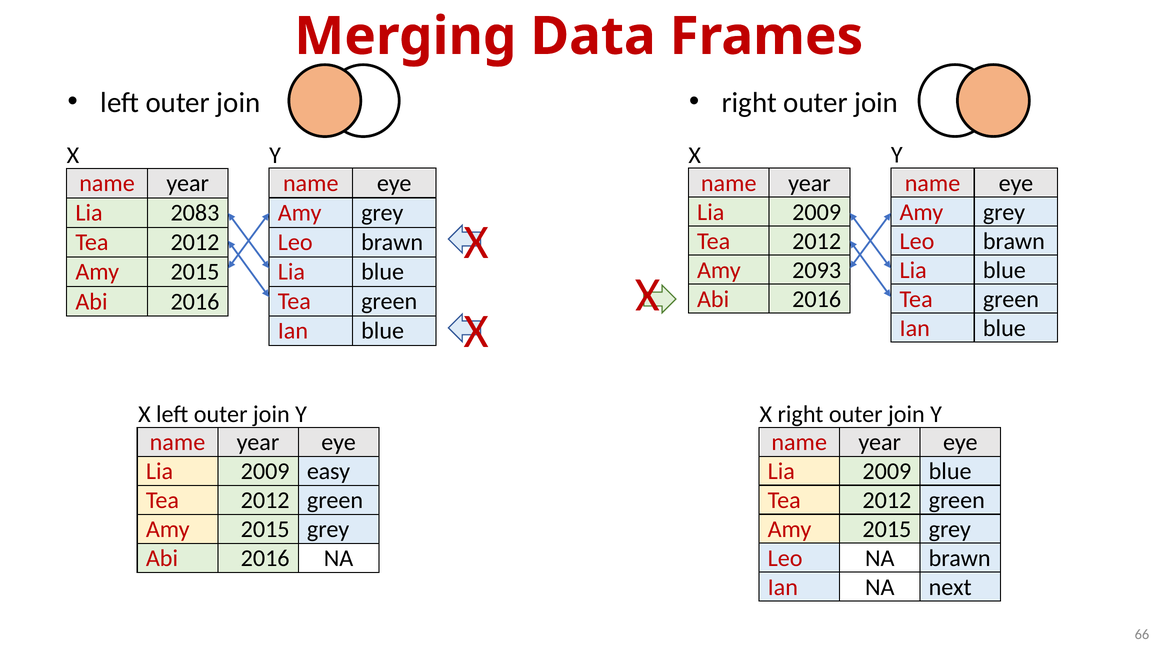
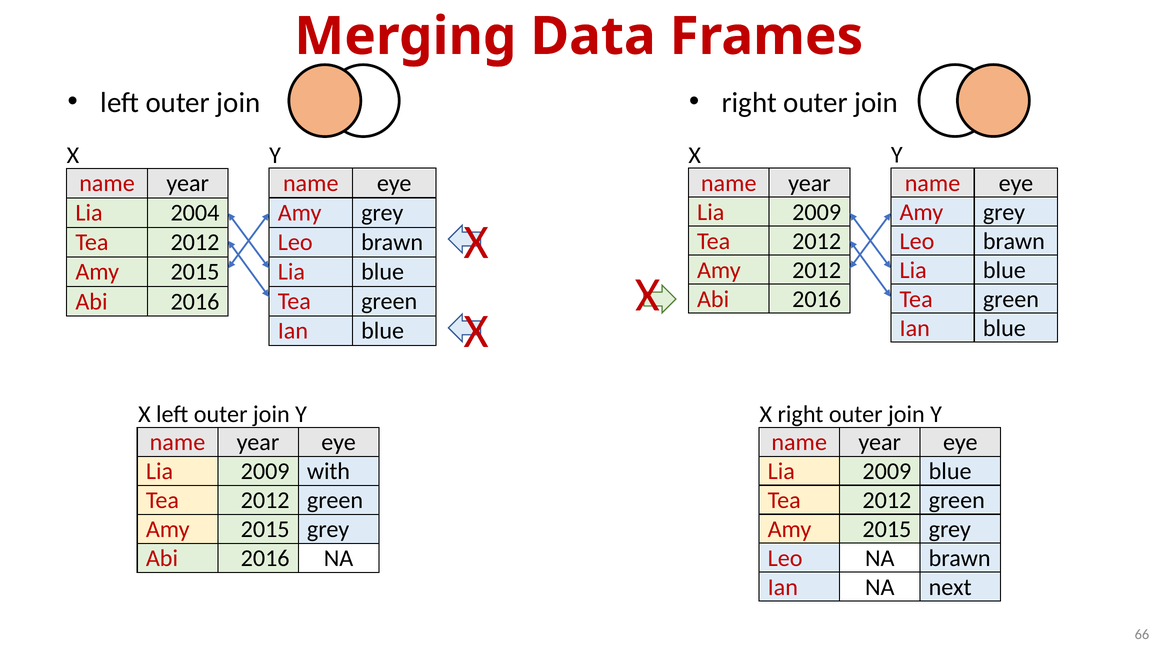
2083: 2083 -> 2004
Amy 2093: 2093 -> 2012
easy: easy -> with
